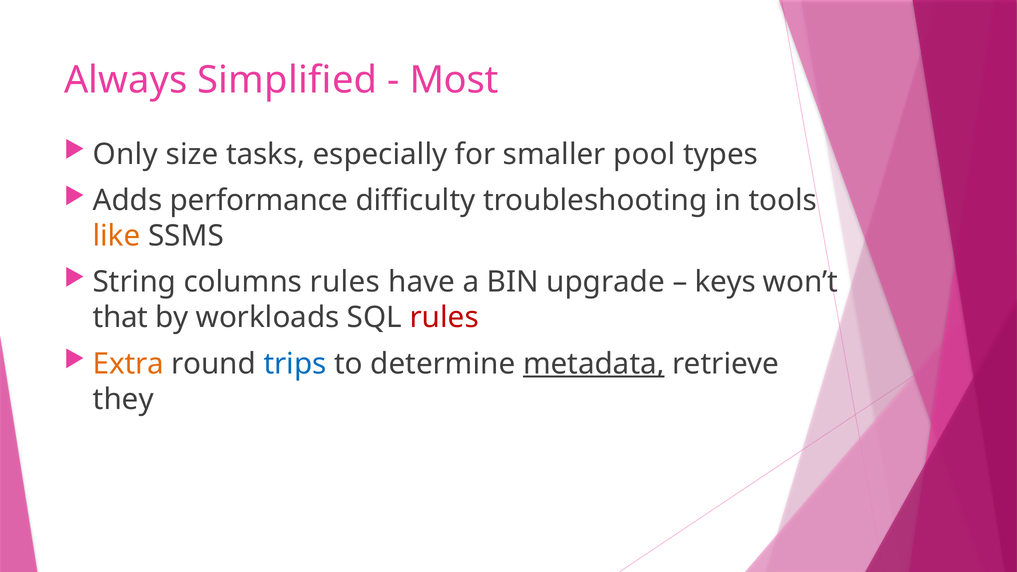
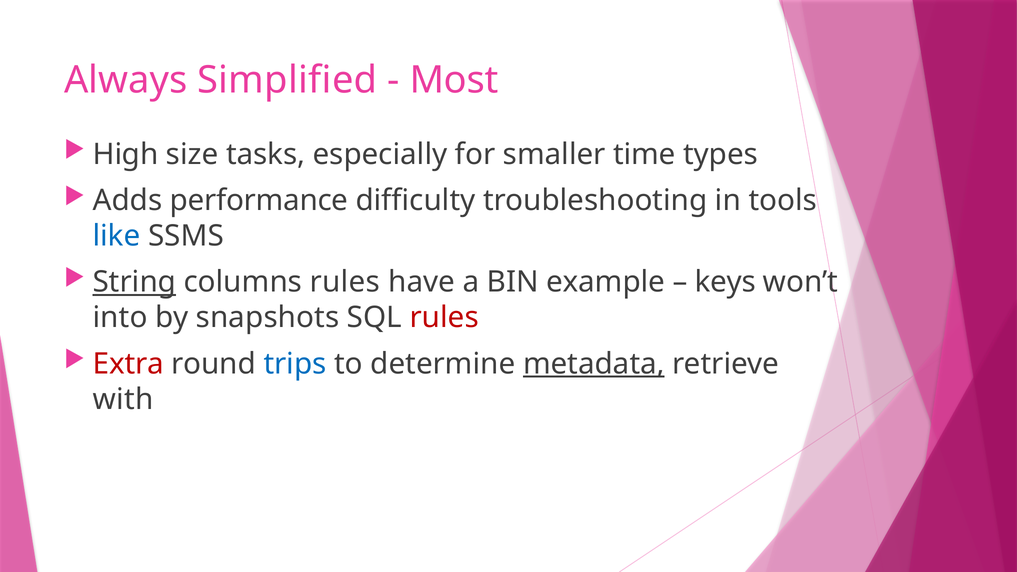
Only: Only -> High
pool: pool -> time
like colour: orange -> blue
String underline: none -> present
upgrade: upgrade -> example
that: that -> into
workloads: workloads -> snapshots
Extra colour: orange -> red
they: they -> with
